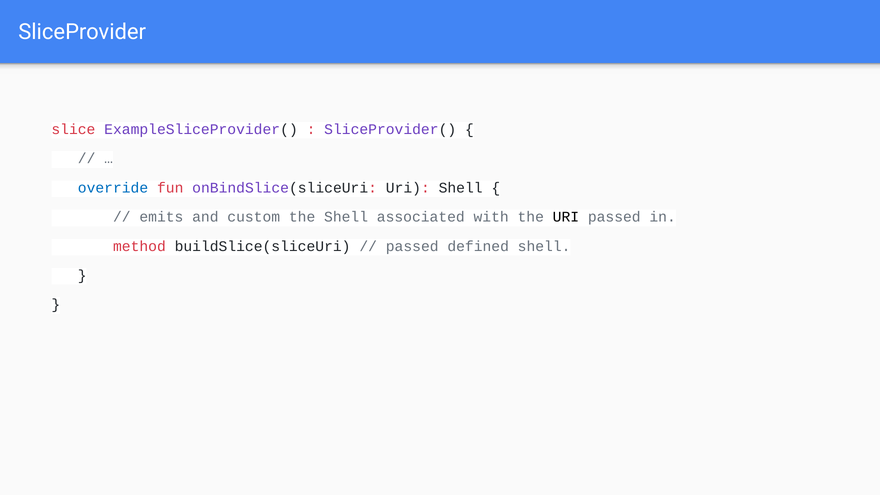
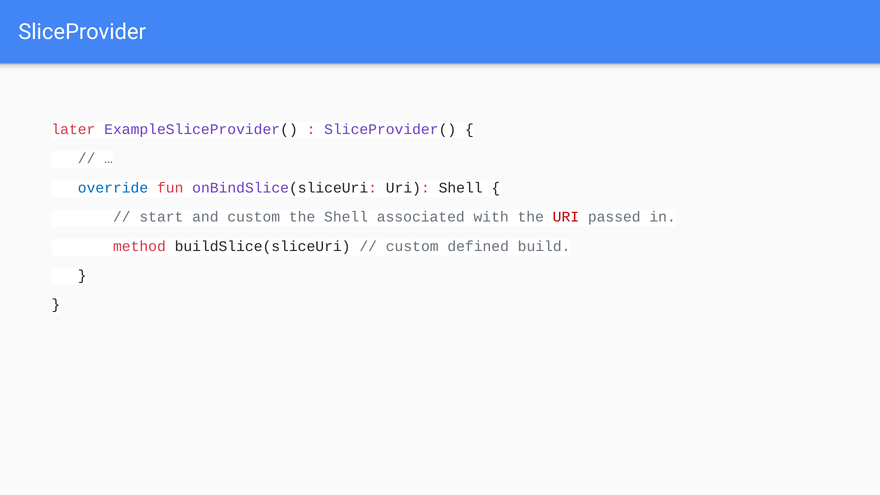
slice: slice -> later
emits: emits -> start
URI at (566, 217) colour: black -> red
passed at (412, 246): passed -> custom
defined shell: shell -> build
